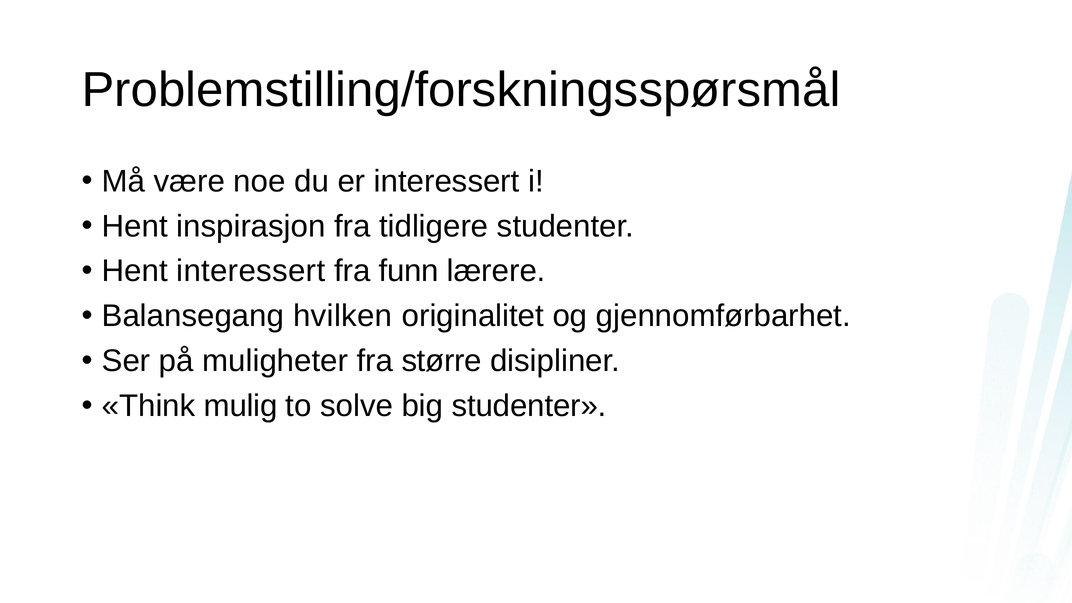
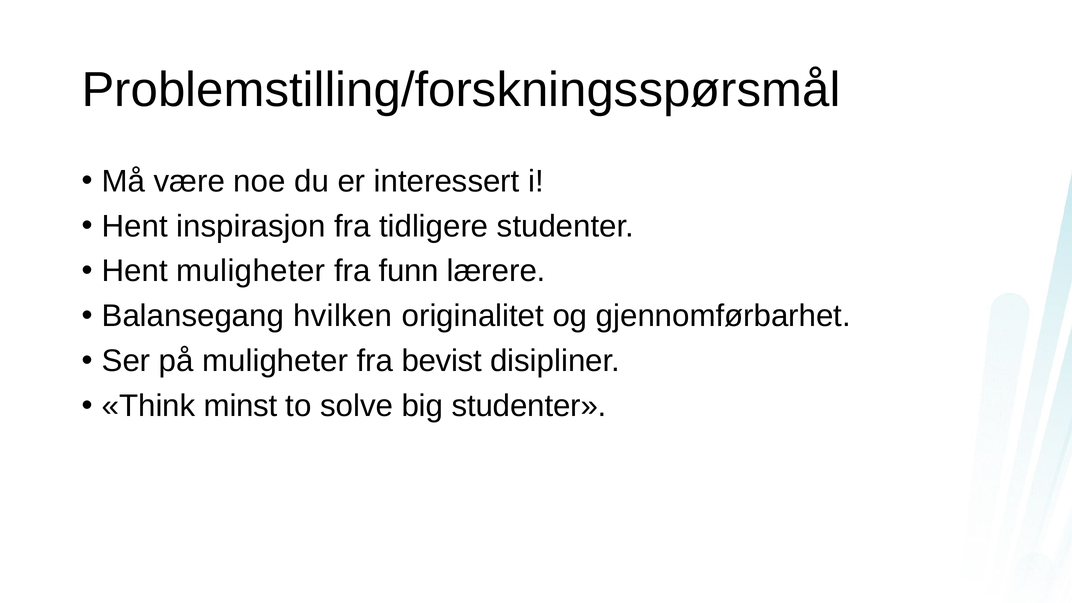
Hent interessert: interessert -> muligheter
større: større -> bevist
mulig: mulig -> minst
